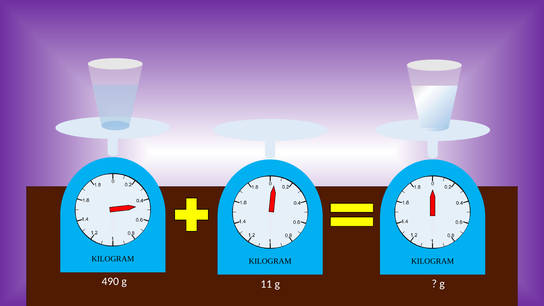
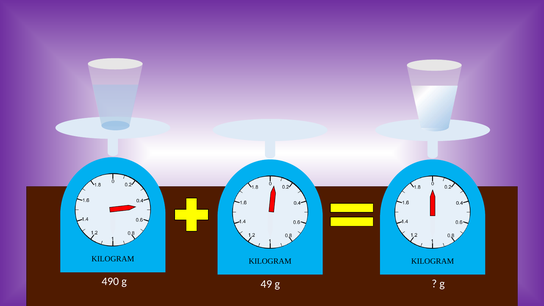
11: 11 -> 49
